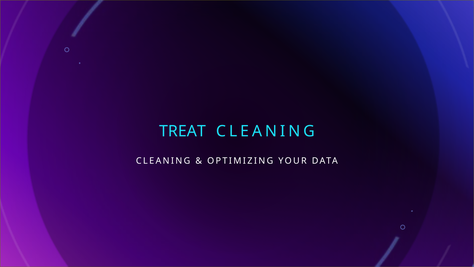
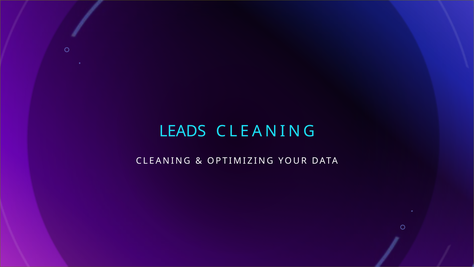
TREAT: TREAT -> LEADS
